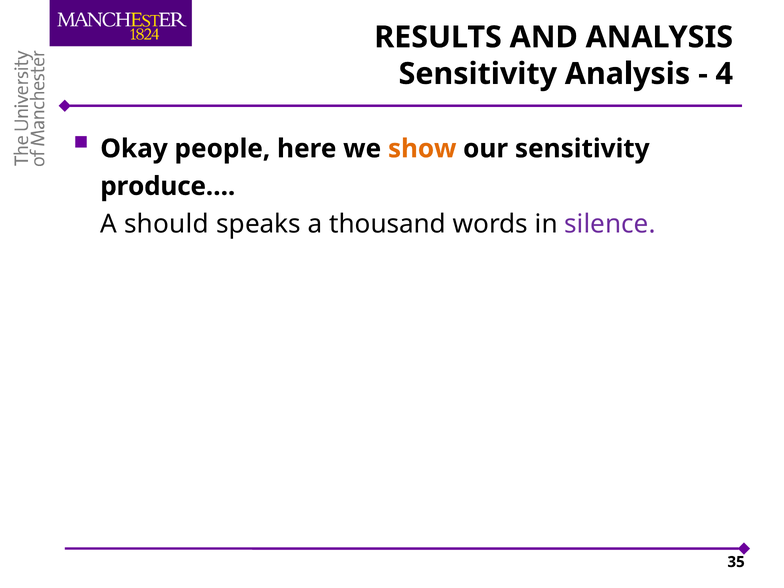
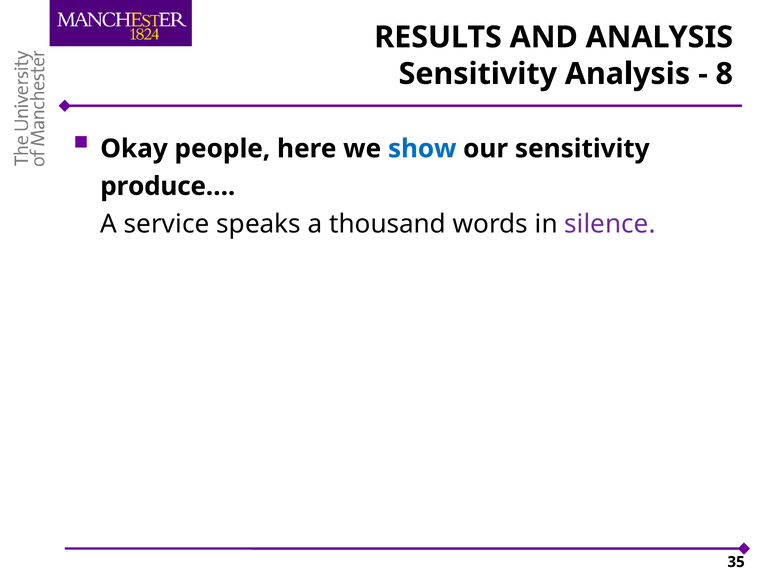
4: 4 -> 8
show colour: orange -> blue
should: should -> service
